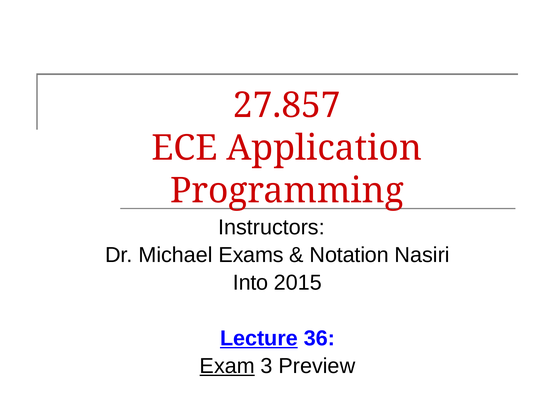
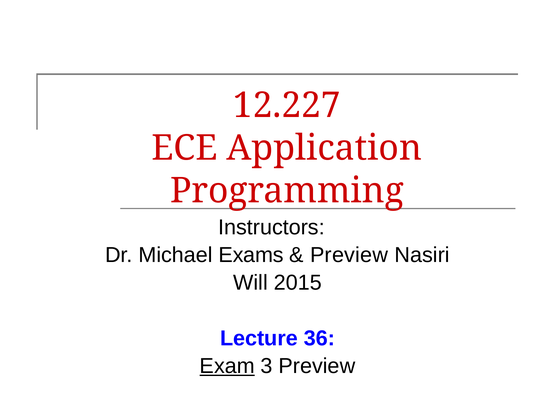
27.857: 27.857 -> 12.227
Notation at (349, 255): Notation -> Preview
Into: Into -> Will
Lecture underline: present -> none
